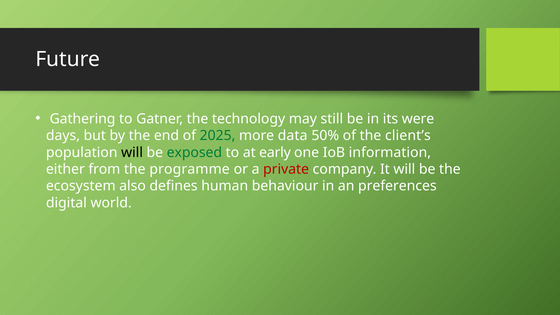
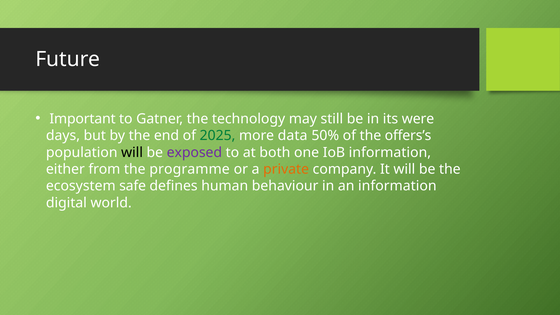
Gathering: Gathering -> Important
client’s: client’s -> offers’s
exposed colour: green -> purple
early: early -> both
private colour: red -> orange
also: also -> safe
an preferences: preferences -> information
